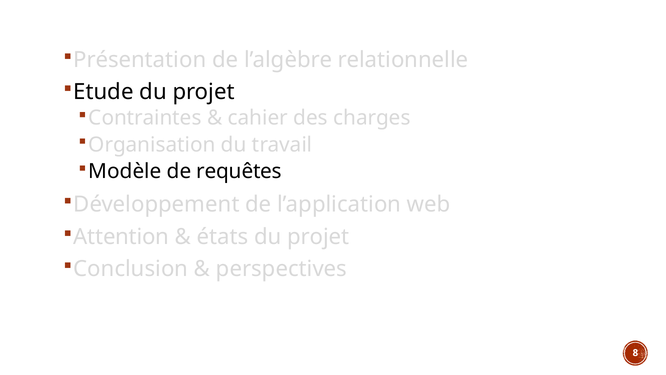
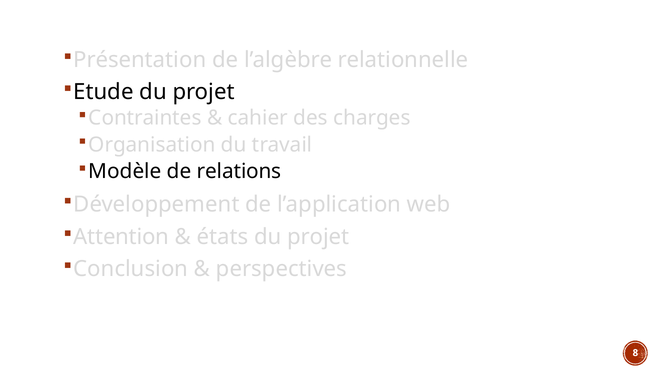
requêtes: requêtes -> relations
